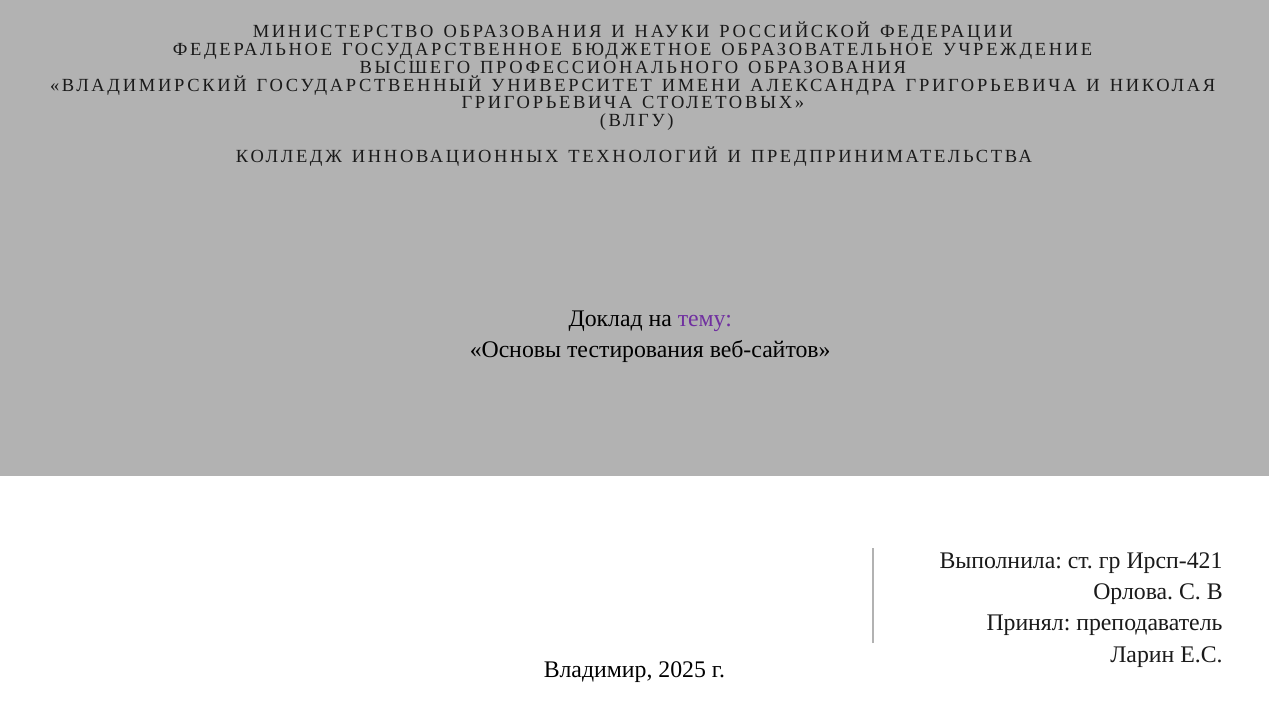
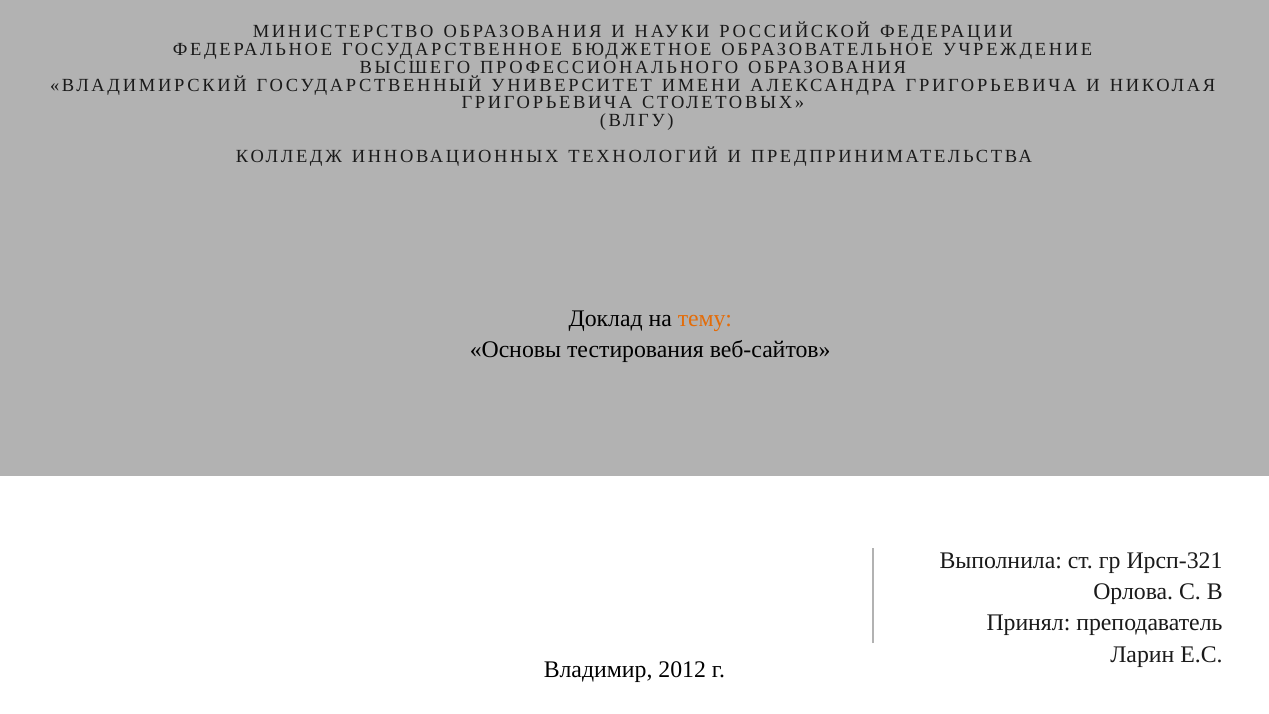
тему colour: purple -> orange
Ирсп-421: Ирсп-421 -> Ирсп-321
2025: 2025 -> 2012
